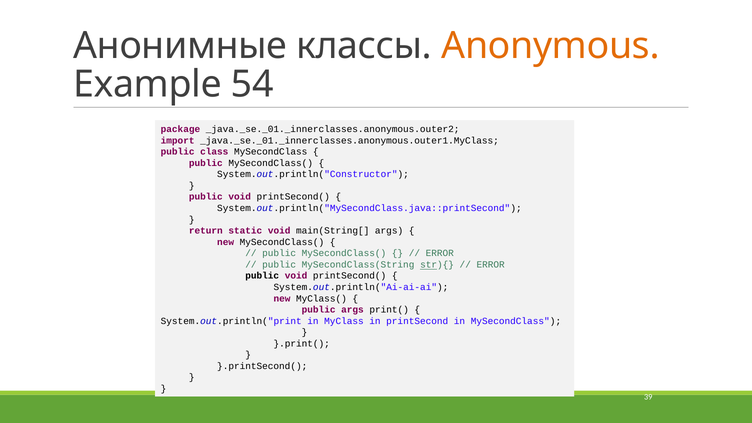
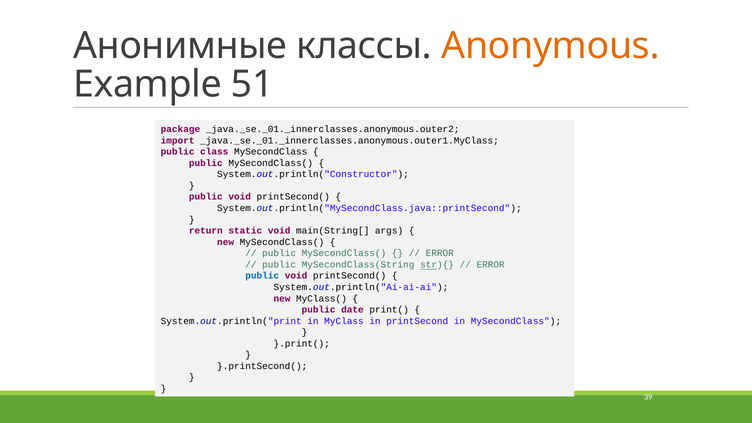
54: 54 -> 51
public at (262, 276) colour: black -> blue
public args: args -> date
